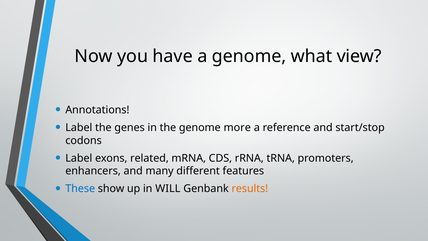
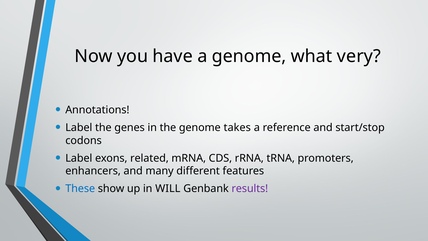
view: view -> very
more: more -> takes
results colour: orange -> purple
